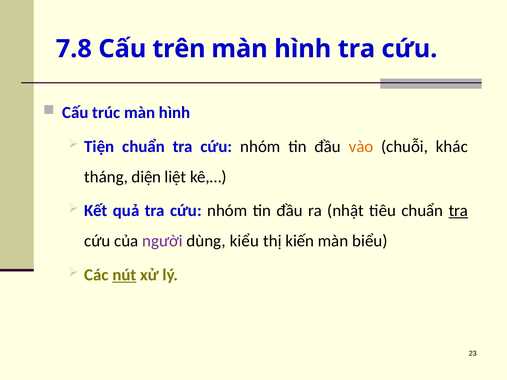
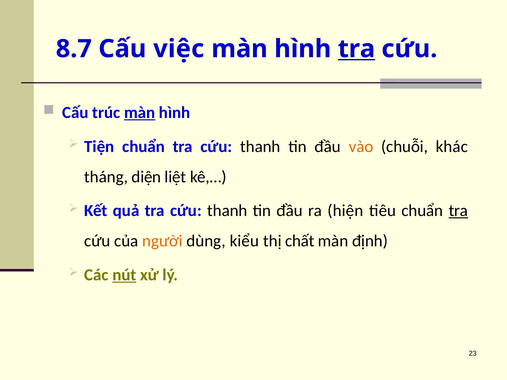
7.8: 7.8 -> 8.7
trên: trên -> việc
tra at (356, 49) underline: none -> present
màn at (140, 113) underline: none -> present
chuẩn tra cứu nhóm: nhóm -> thanh
quả tra cứu nhóm: nhóm -> thanh
nhật: nhật -> hiện
người colour: purple -> orange
kiến: kiến -> chất
biểu: biểu -> định
